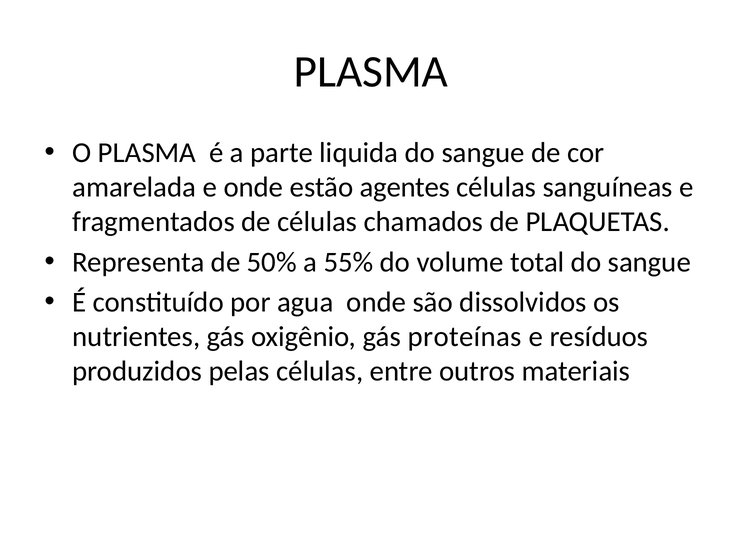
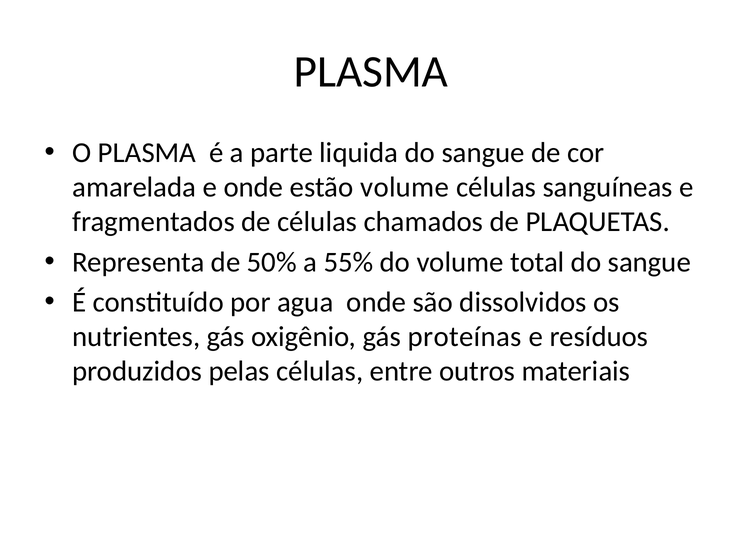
estão agentes: agentes -> volume
